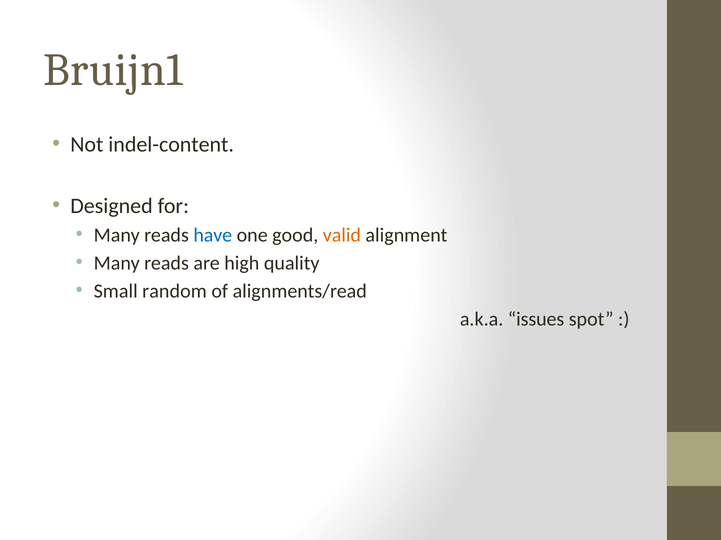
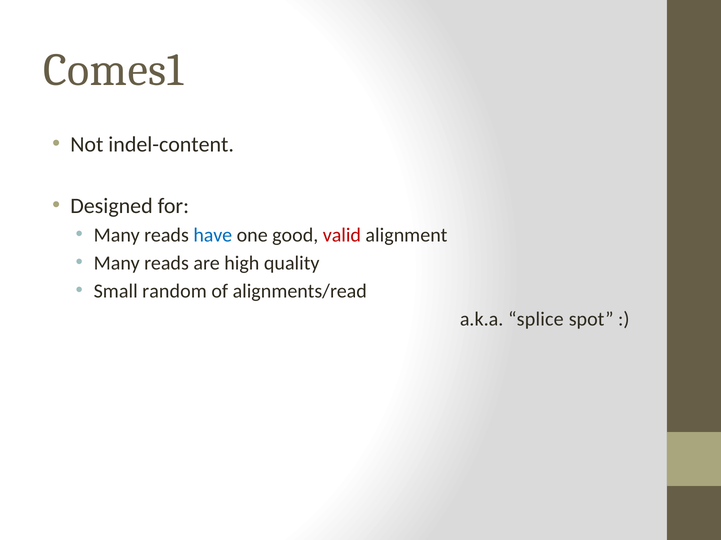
Bruijn1: Bruijn1 -> Comes1
valid colour: orange -> red
issues: issues -> splice
